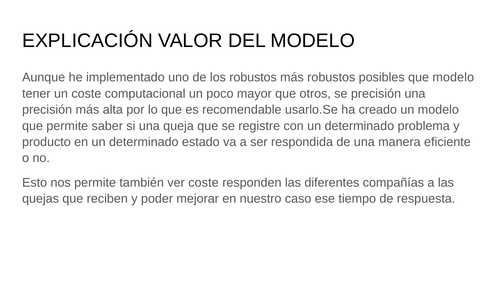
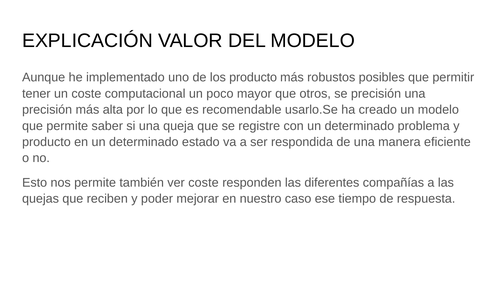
los robustos: robustos -> producto
que modelo: modelo -> permitir
